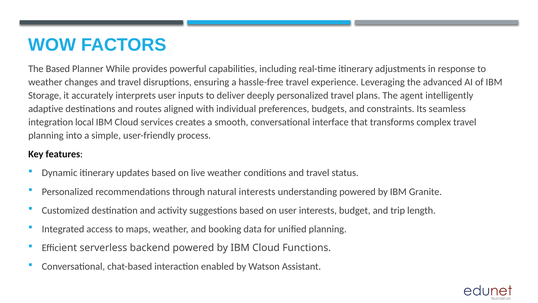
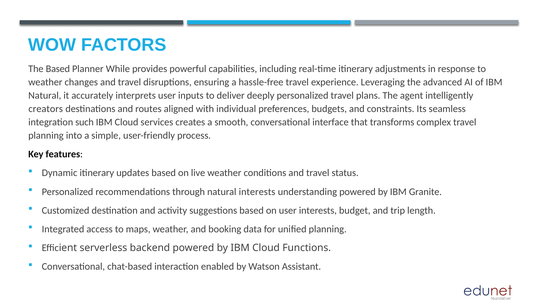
Storage at (45, 95): Storage -> Natural
adaptive: adaptive -> creators
local: local -> such
